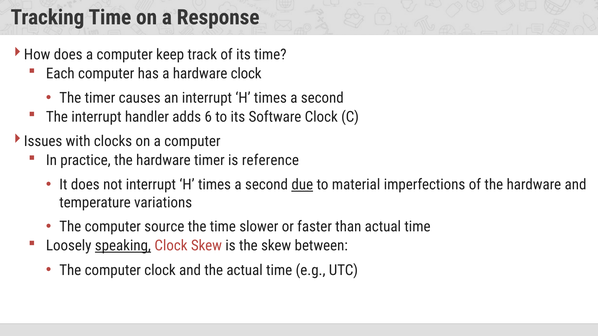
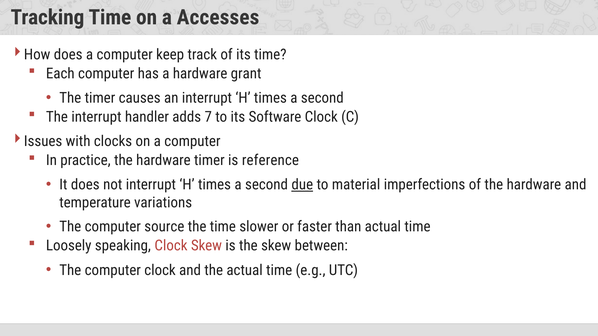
Response: Response -> Accesses
hardware clock: clock -> grant
6: 6 -> 7
speaking underline: present -> none
